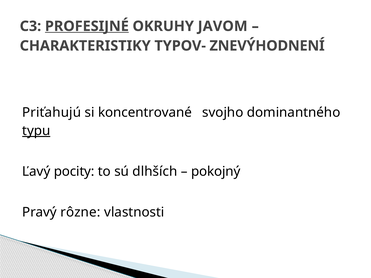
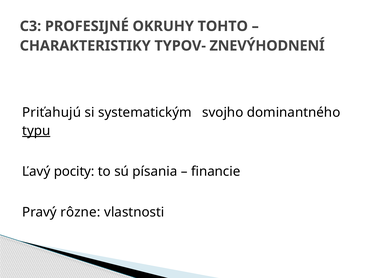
PROFESIJNÉ underline: present -> none
JAVOM: JAVOM -> TOHTO
koncentrované: koncentrované -> systematickým
dlhších: dlhších -> písania
pokojný: pokojný -> financie
